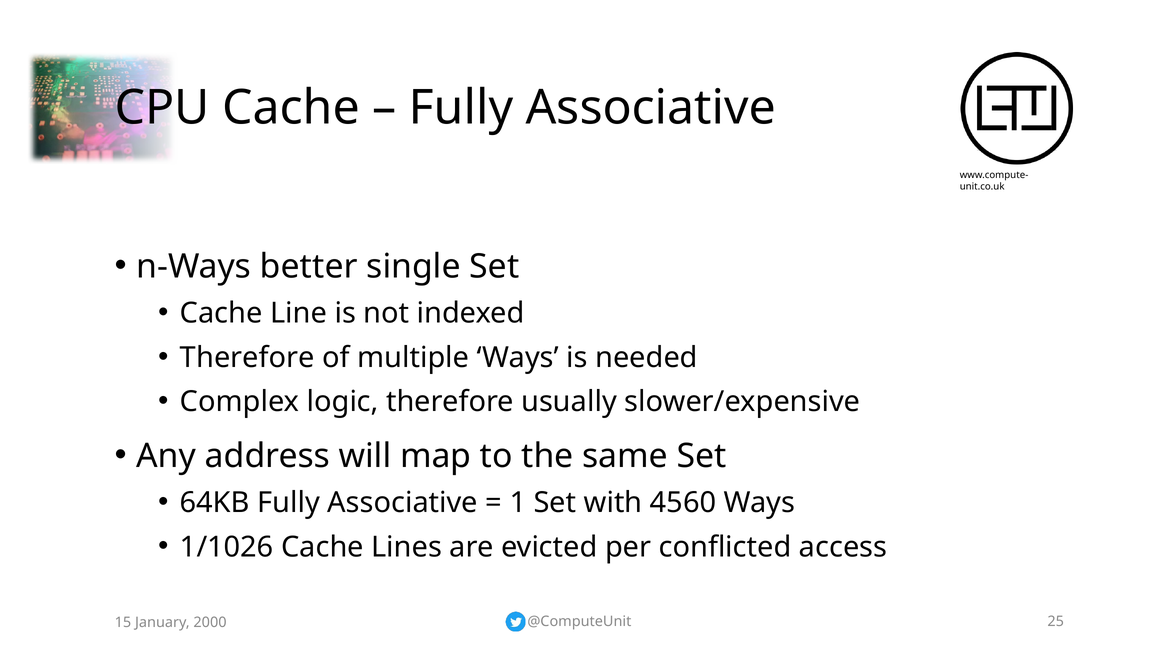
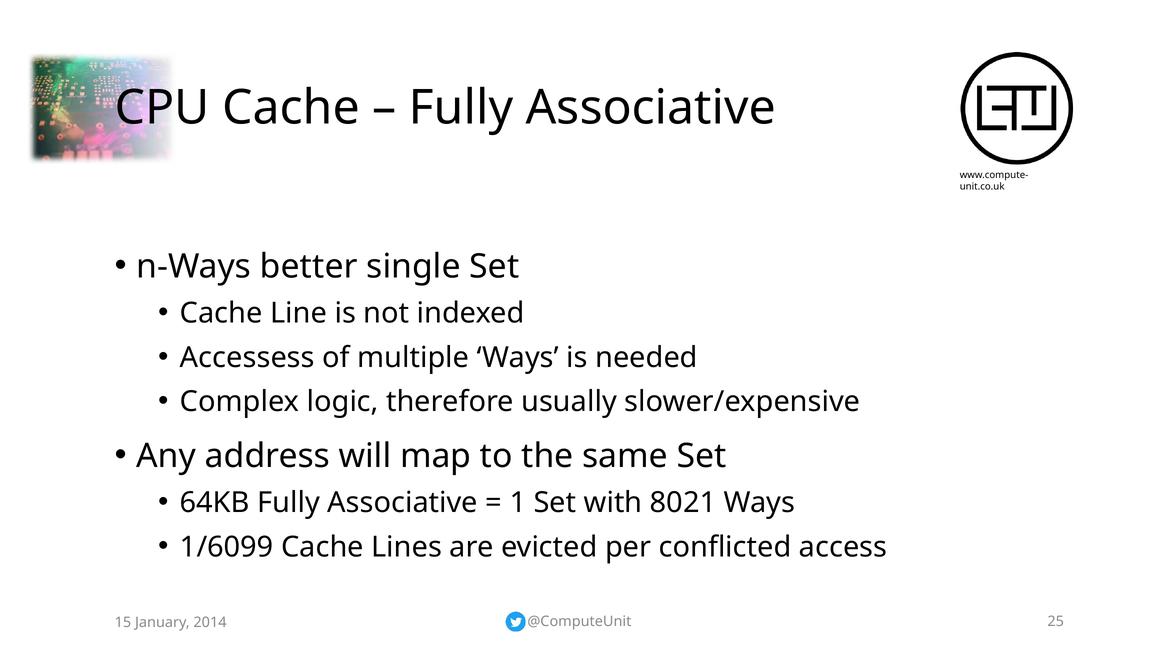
Therefore at (247, 358): Therefore -> Accessess
4560: 4560 -> 8021
1/1026: 1/1026 -> 1/6099
2000: 2000 -> 2014
